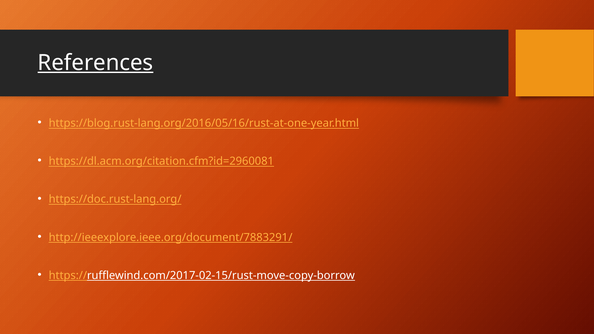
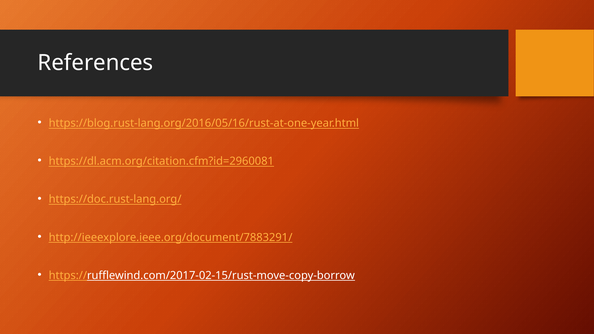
References underline: present -> none
